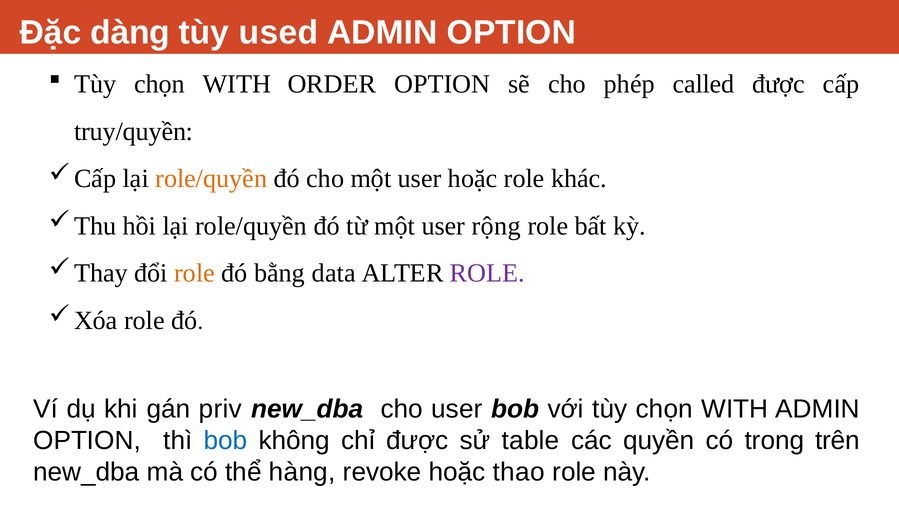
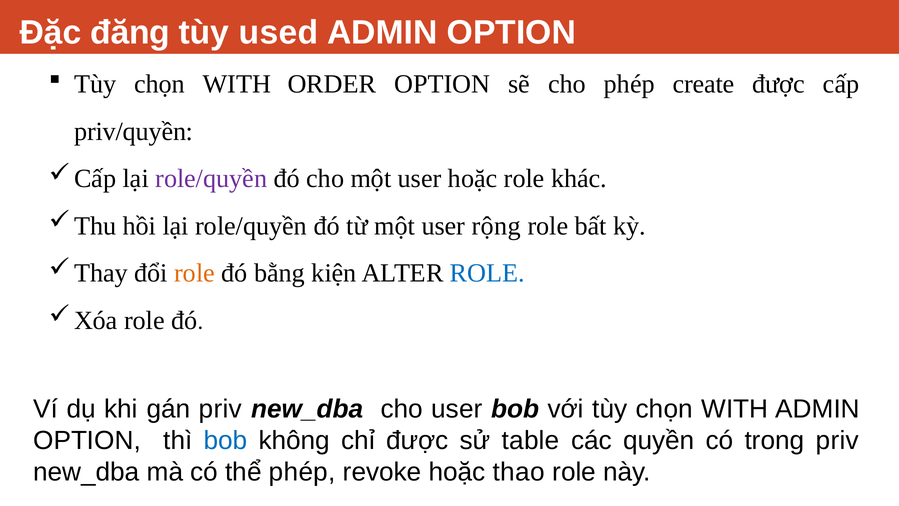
dàng: dàng -> đăng
called: called -> create
truy/quyền: truy/quyền -> priv/quyền
role/quyền at (211, 179) colour: orange -> purple
data: data -> kiện
ROLE at (487, 273) colour: purple -> blue
trong trên: trên -> priv
thể hàng: hàng -> phép
